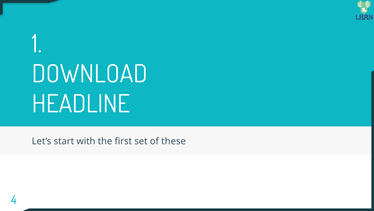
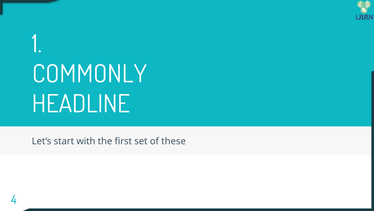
DOWNLOAD: DOWNLOAD -> COMMONLY
